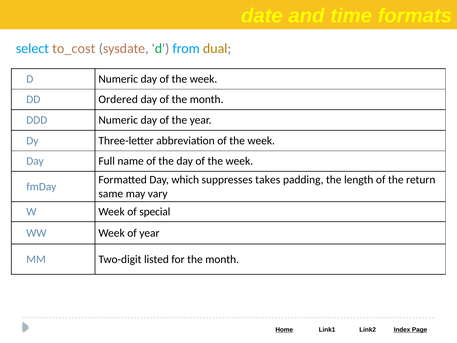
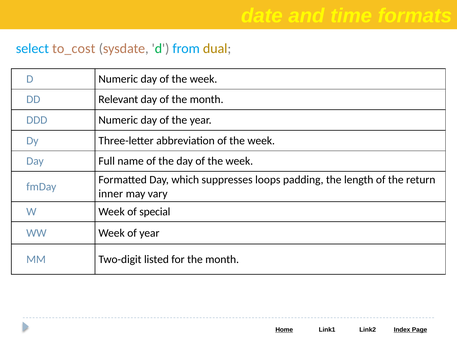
Ordered: Ordered -> Relevant
takes: takes -> loops
same: same -> inner
